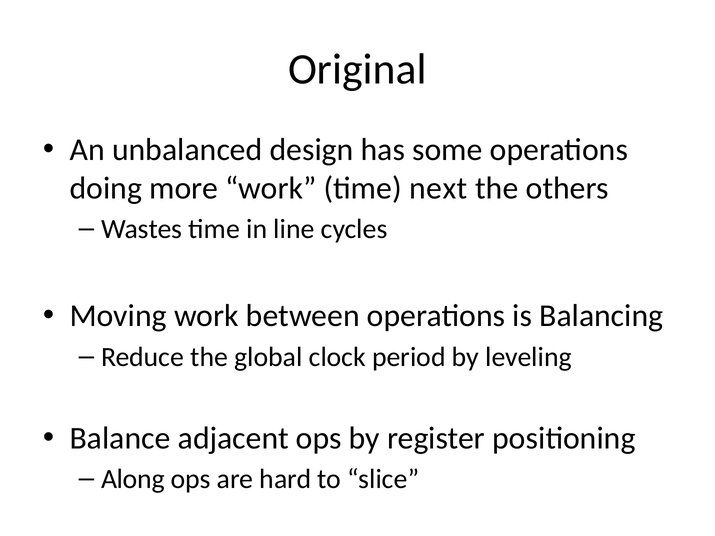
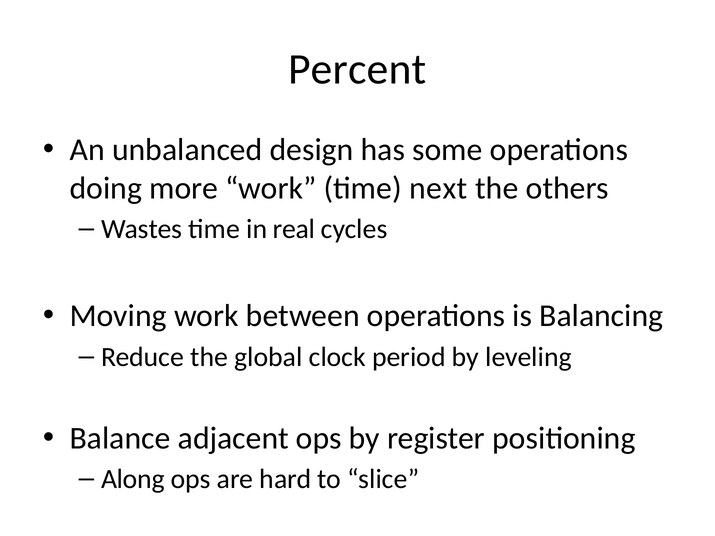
Original: Original -> Percent
line: line -> real
